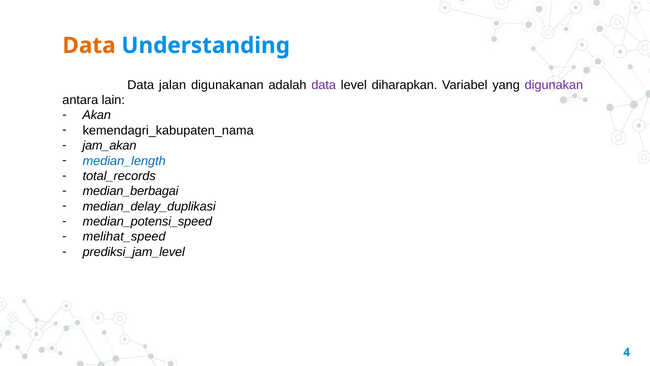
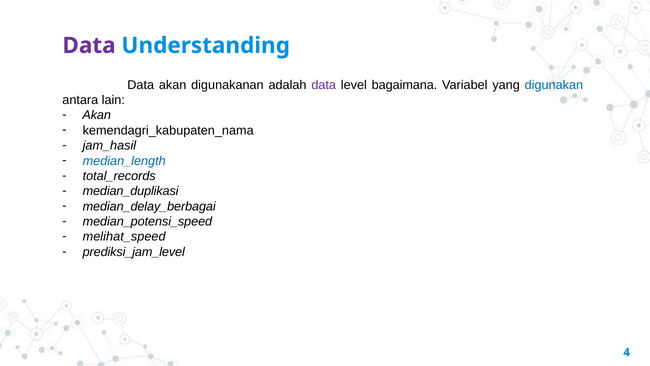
Data at (89, 45) colour: orange -> purple
Data jalan: jalan -> akan
diharapkan: diharapkan -> bagaimana
digunakan colour: purple -> blue
jam_akan: jam_akan -> jam_hasil
median_berbagai: median_berbagai -> median_duplikasi
median_delay_duplikasi: median_delay_duplikasi -> median_delay_berbagai
